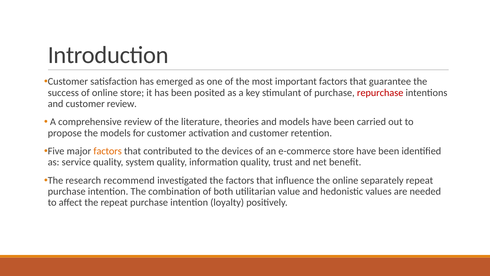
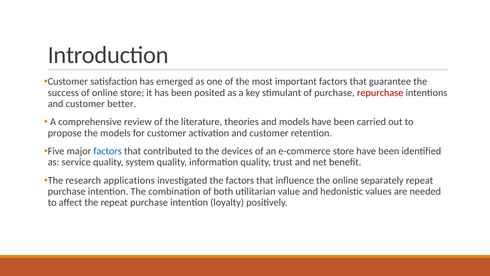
customer review: review -> better
factors at (108, 151) colour: orange -> blue
recommend: recommend -> applications
